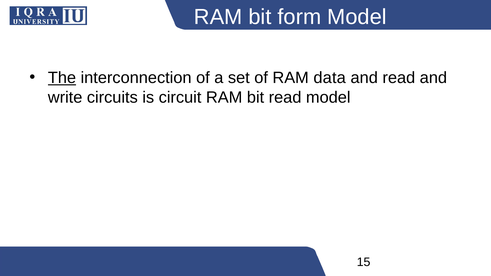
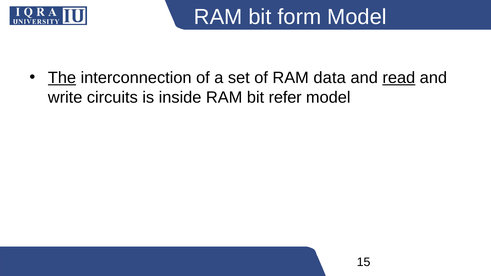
read at (399, 78) underline: none -> present
circuit: circuit -> inside
bit read: read -> refer
